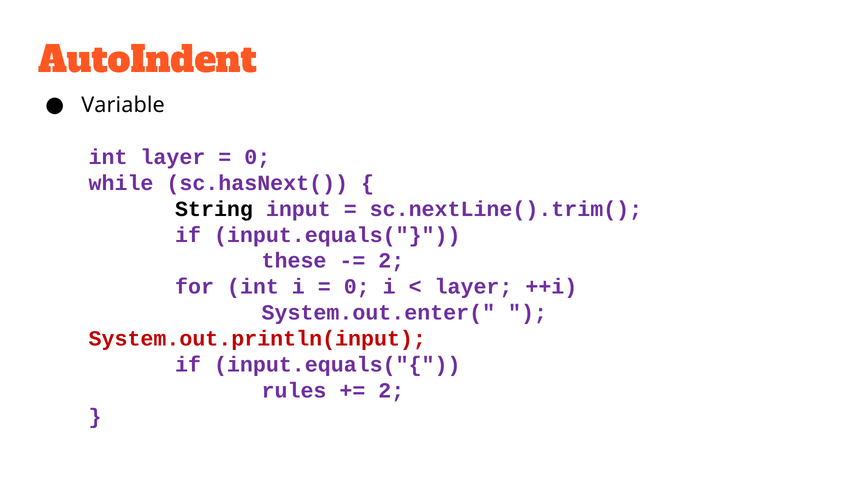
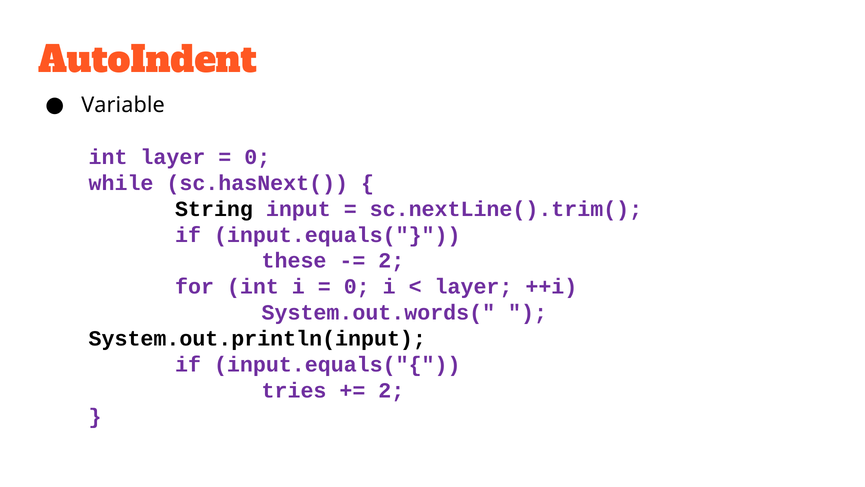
System.out.enter(: System.out.enter( -> System.out.words(
System.out.println(input colour: red -> black
rules: rules -> tries
